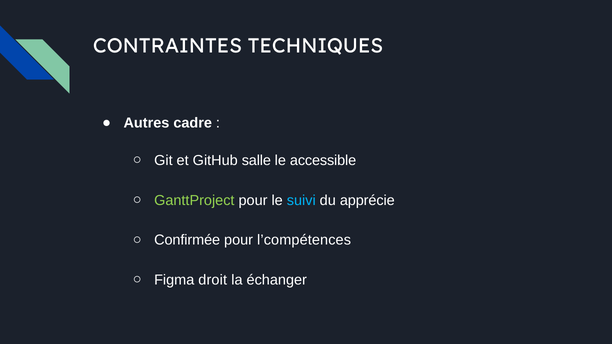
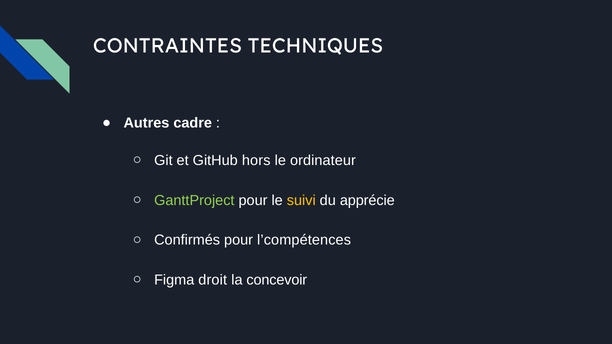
salle: salle -> hors
accessible: accessible -> ordinateur
suivi colour: light blue -> yellow
Confirmée: Confirmée -> Confirmés
échanger: échanger -> concevoir
